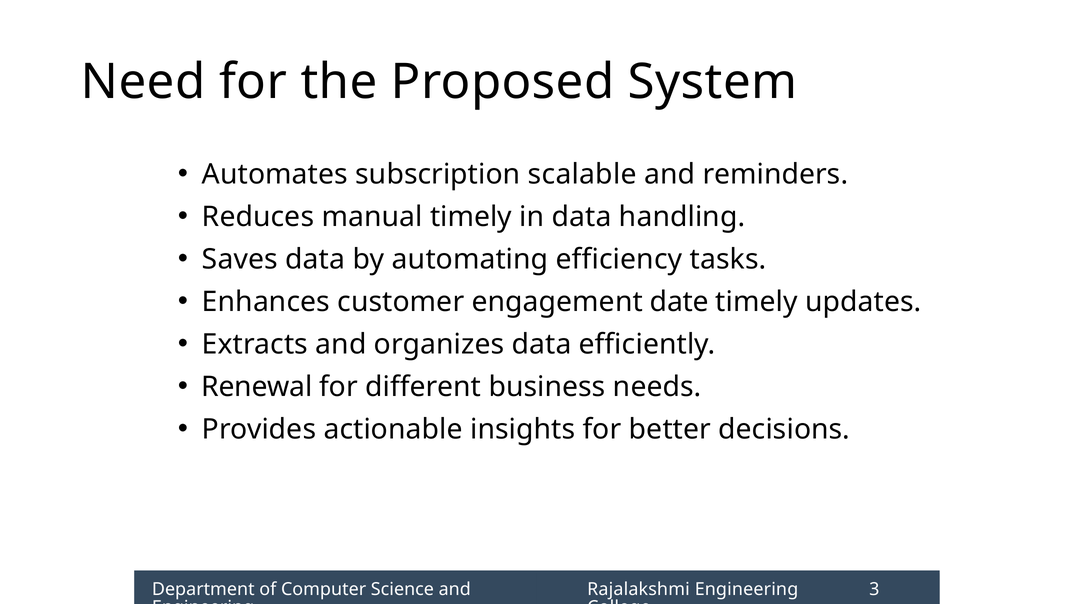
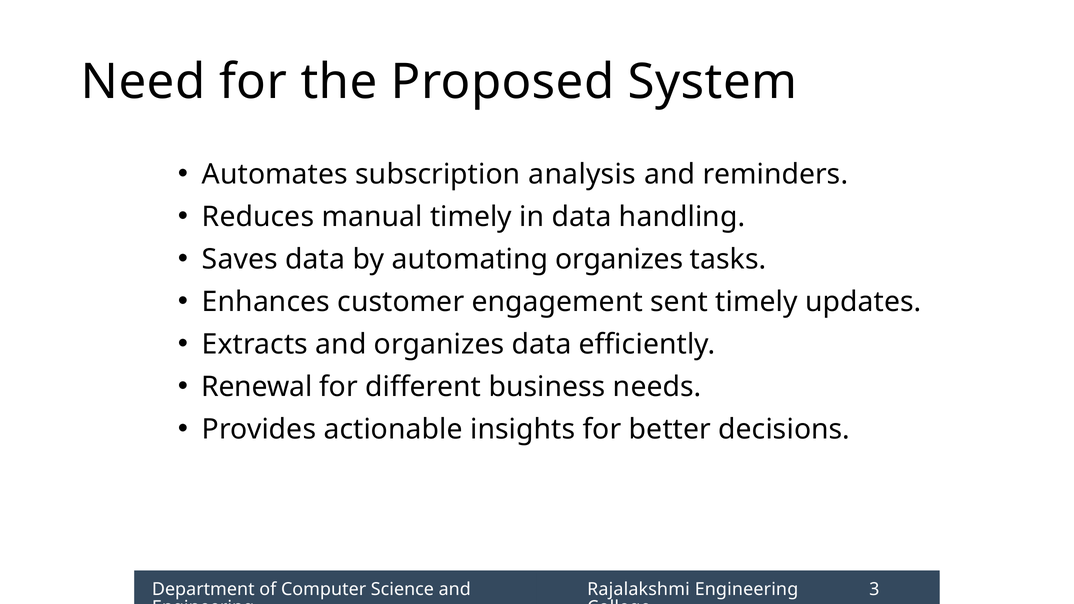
scalable: scalable -> analysis
automating efficiency: efficiency -> organizes
date: date -> sent
